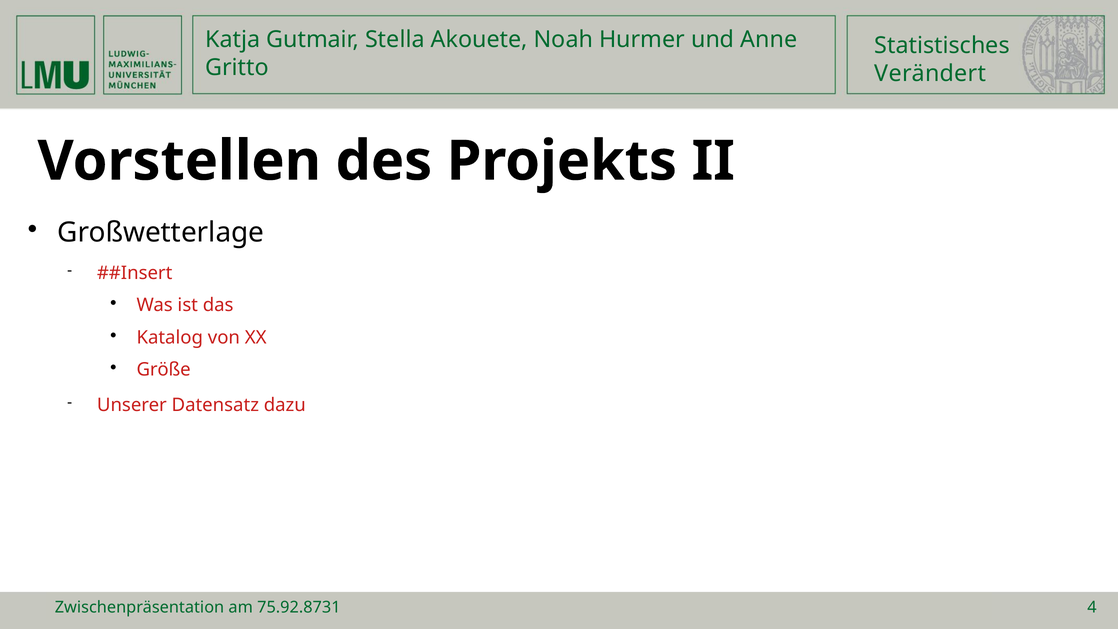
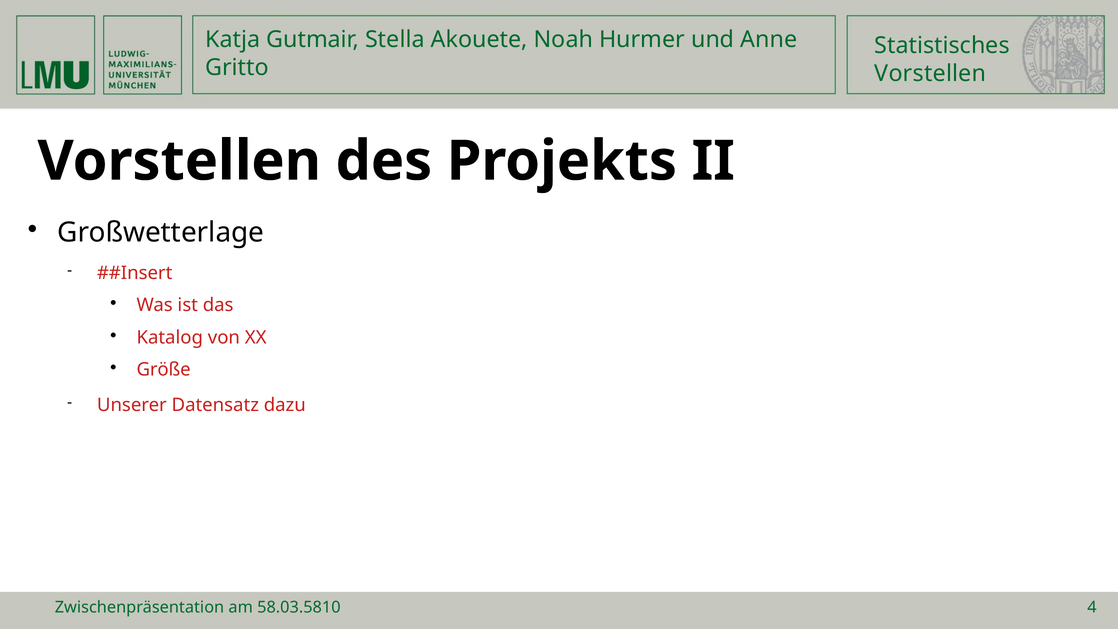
Verändert at (930, 73): Verändert -> Vorstellen
75.92.8731: 75.92.8731 -> 58.03.5810
